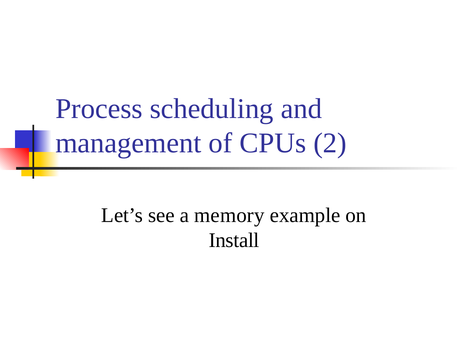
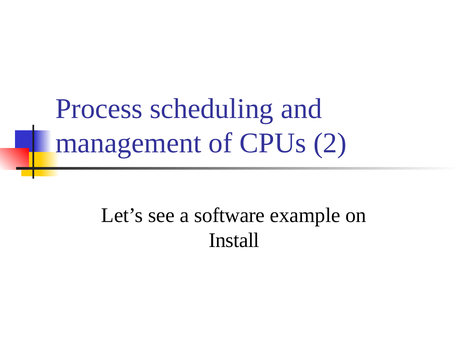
memory: memory -> software
